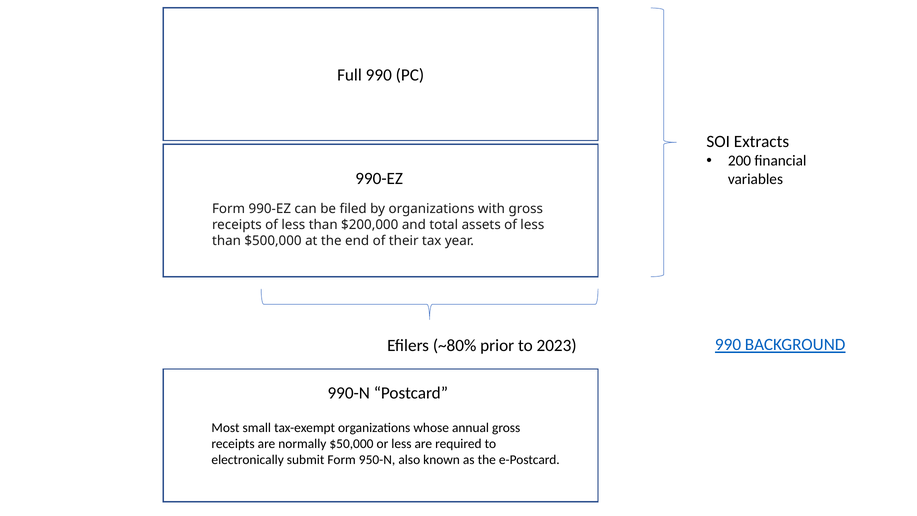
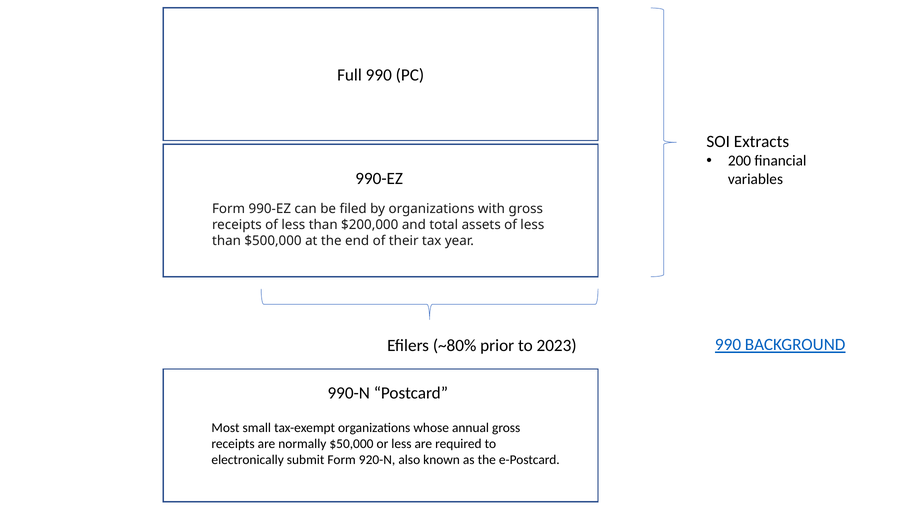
950-N: 950-N -> 920-N
